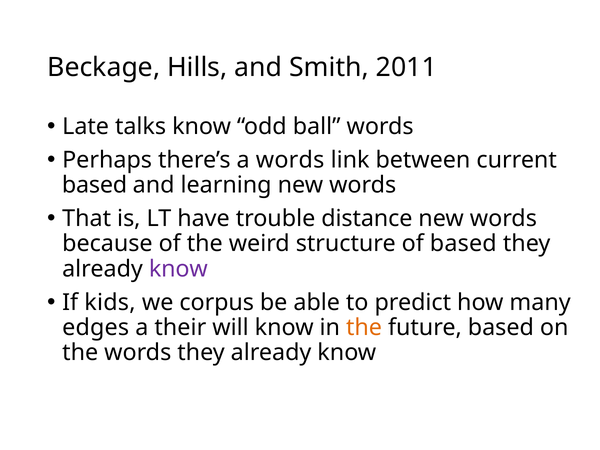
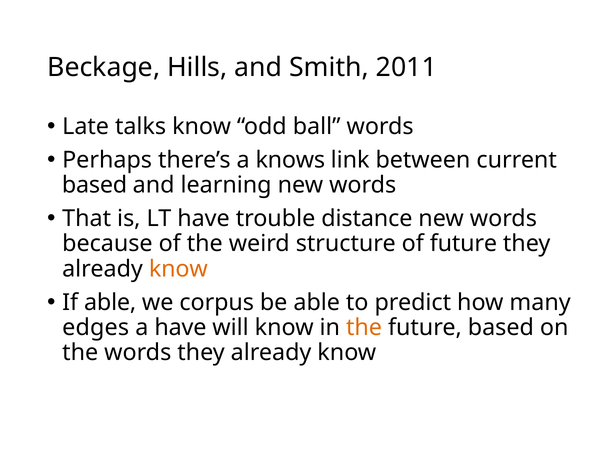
a words: words -> knows
of based: based -> future
know at (178, 269) colour: purple -> orange
If kids: kids -> able
a their: their -> have
